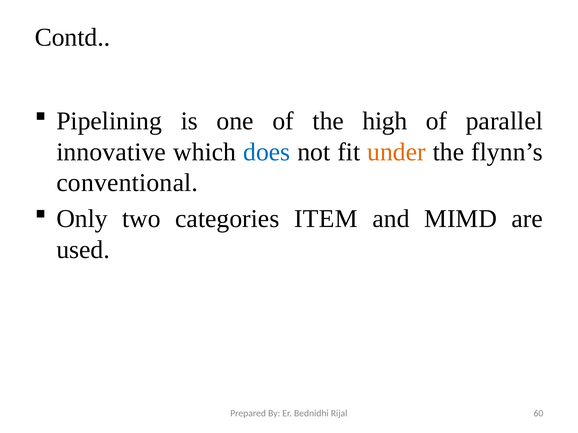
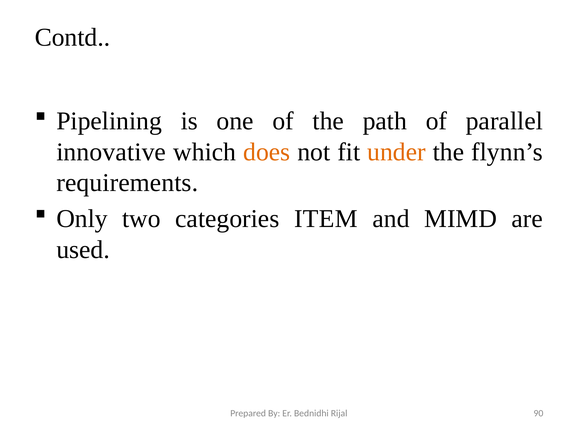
high: high -> path
does colour: blue -> orange
conventional: conventional -> requirements
60: 60 -> 90
